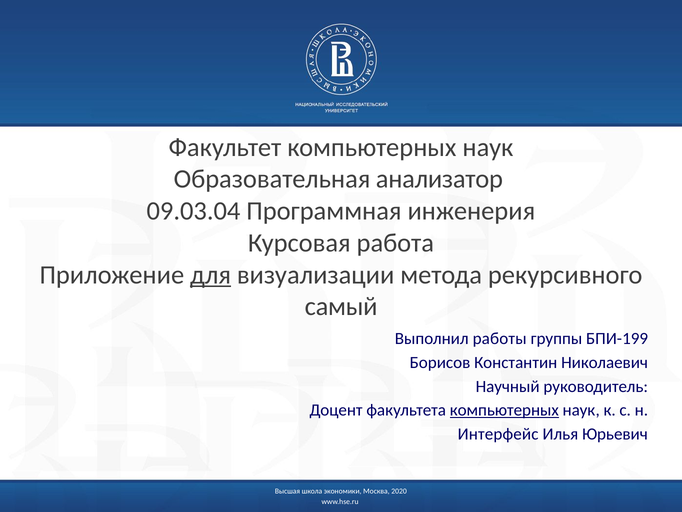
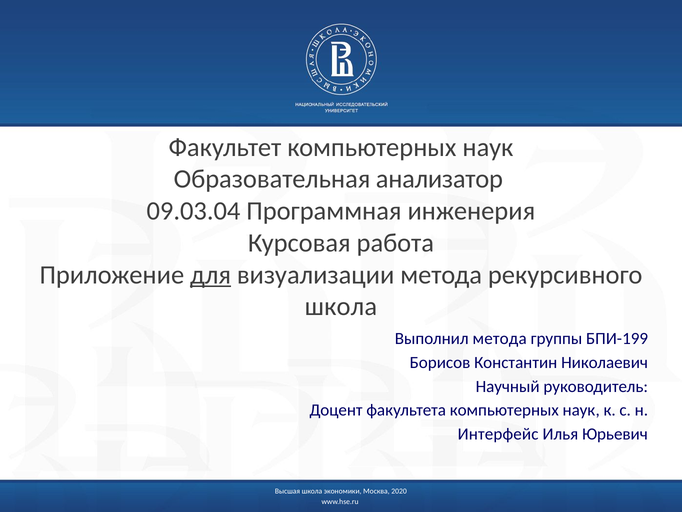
самый at (341, 306): самый -> школа
Выполнил работы: работы -> метода
компьютерных at (504, 410) underline: present -> none
